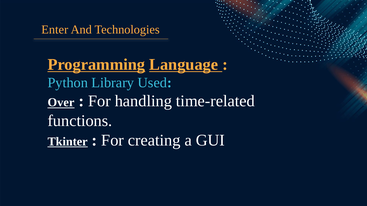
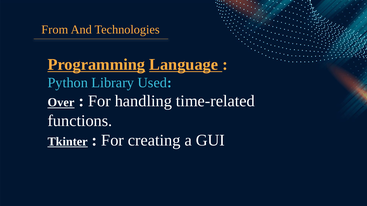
Enter: Enter -> From
